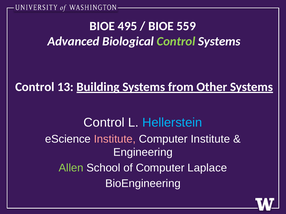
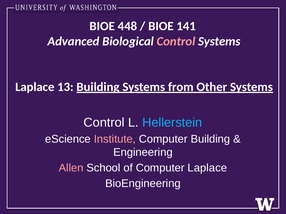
495: 495 -> 448
559: 559 -> 141
Control at (176, 41) colour: light green -> pink
Control at (35, 87): Control -> Laplace
Computer Institute: Institute -> Building
Allen colour: light green -> pink
